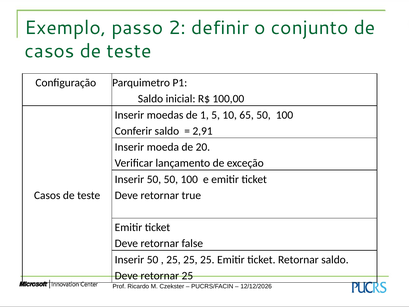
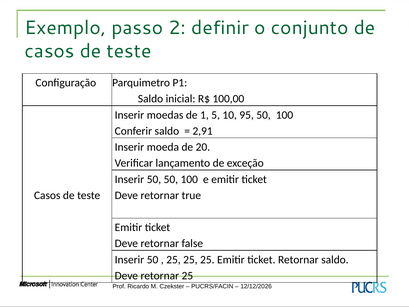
65: 65 -> 95
